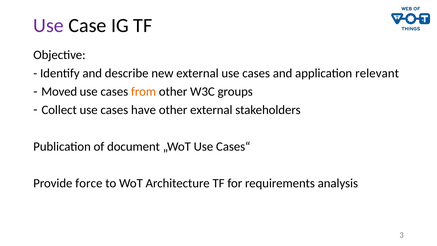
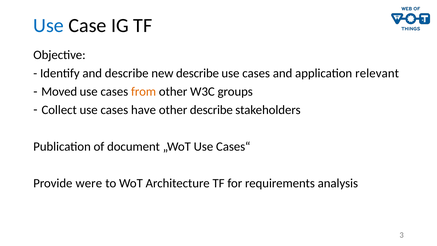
Use at (49, 25) colour: purple -> blue
new external: external -> describe
other external: external -> describe
force: force -> were
